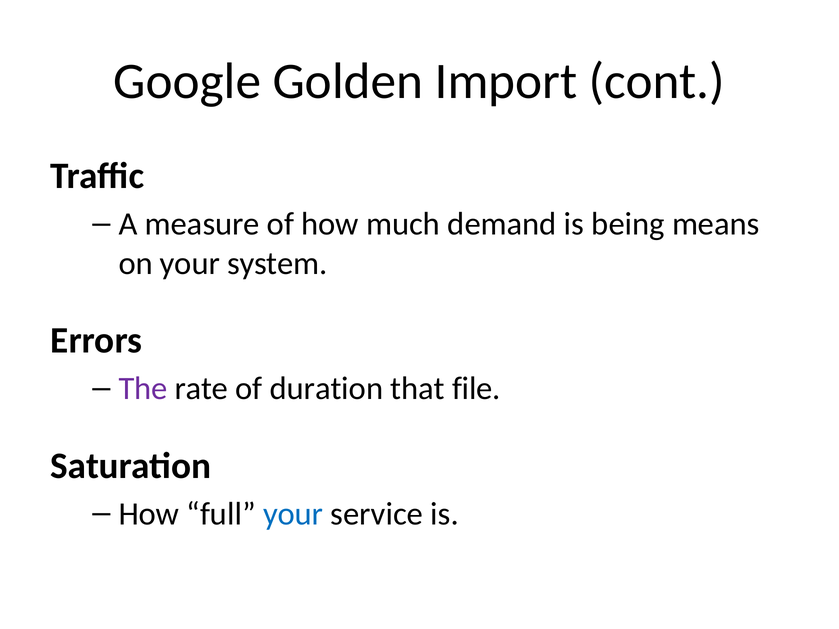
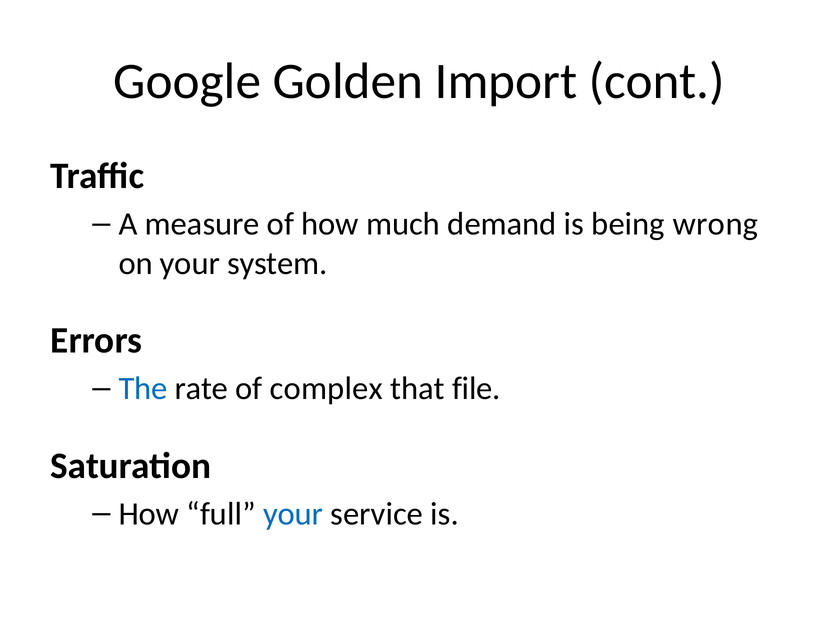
means: means -> wrong
The colour: purple -> blue
duration: duration -> complex
